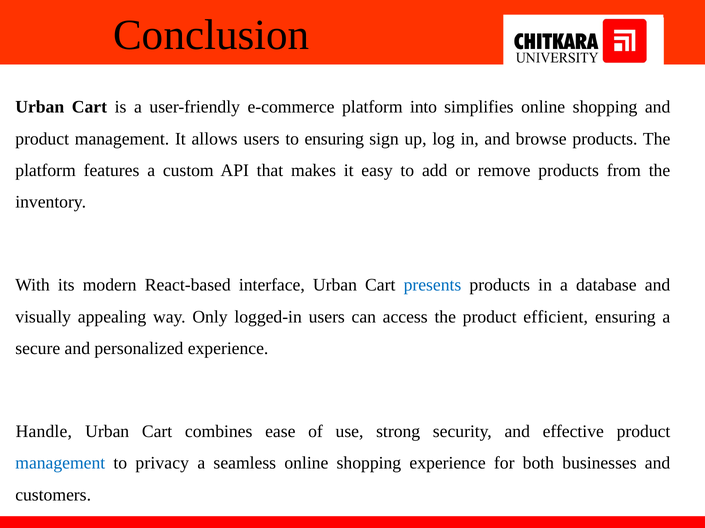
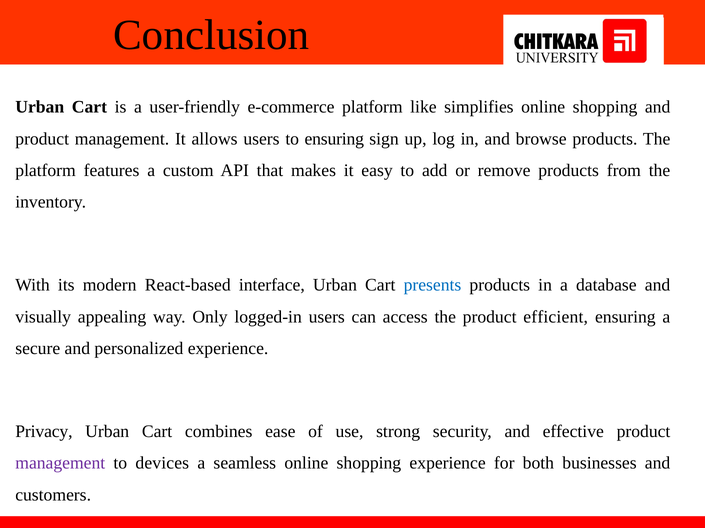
into: into -> like
Handle: Handle -> Privacy
management at (60, 464) colour: blue -> purple
privacy: privacy -> devices
